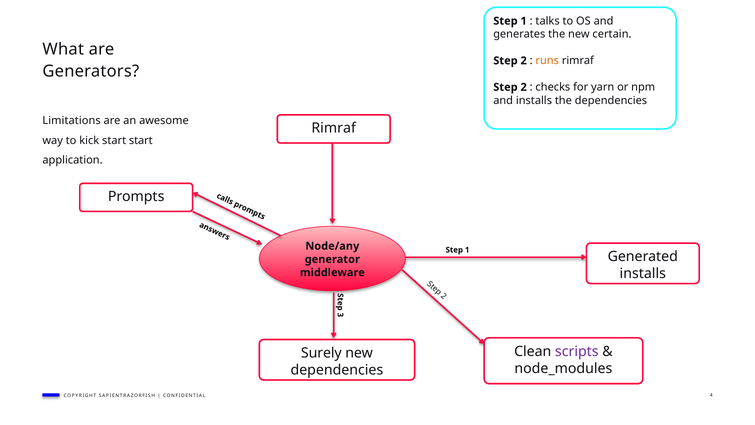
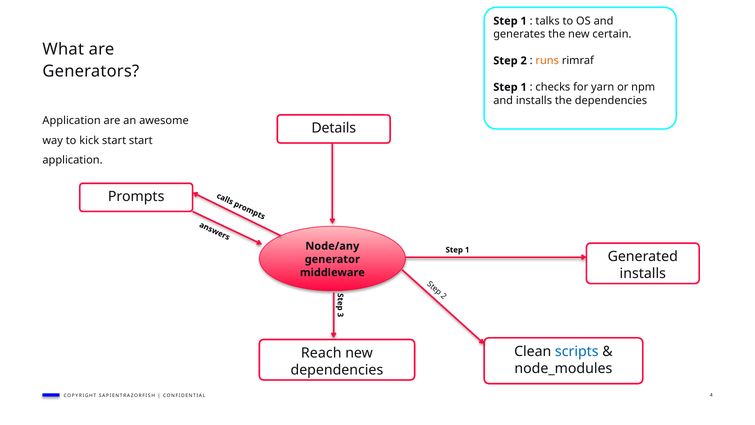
2 at (524, 87): 2 -> 1
Limitations at (72, 121): Limitations -> Application
Rimraf at (334, 128): Rimraf -> Details
scripts colour: purple -> blue
Surely: Surely -> Reach
